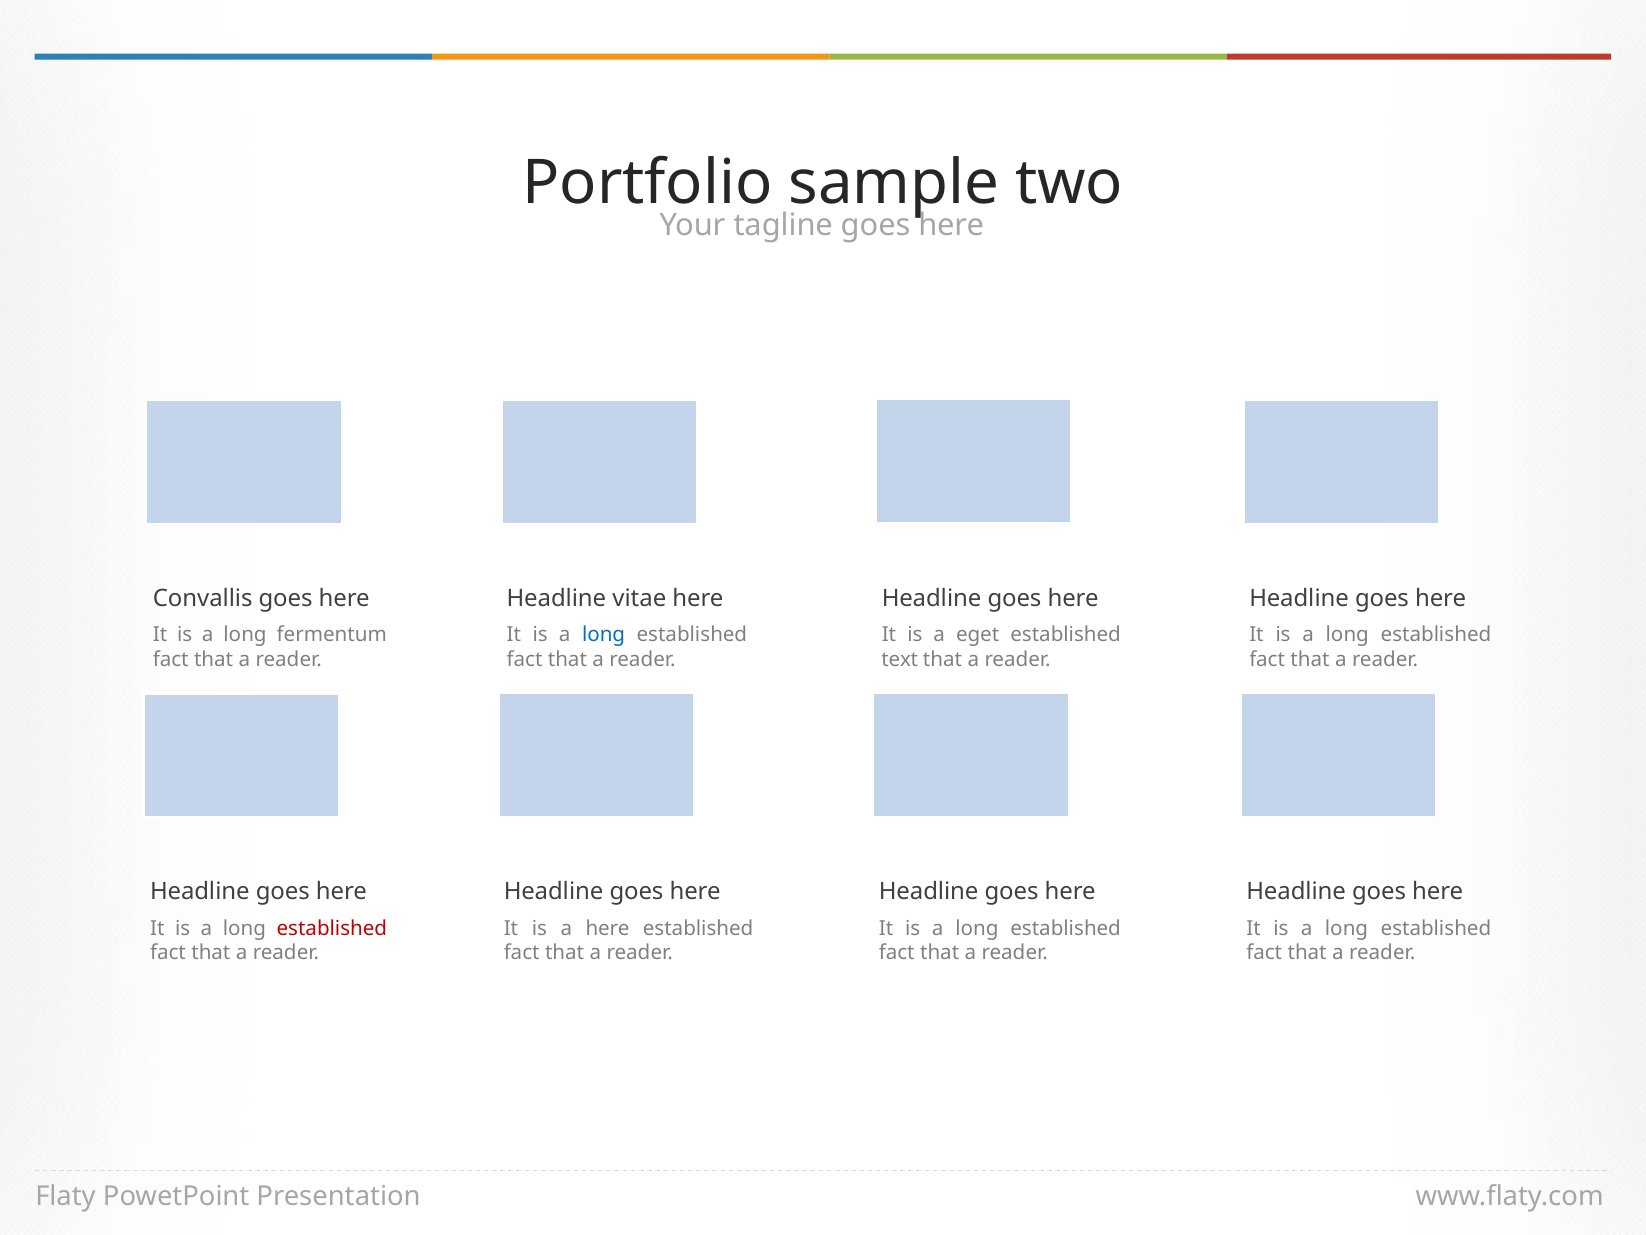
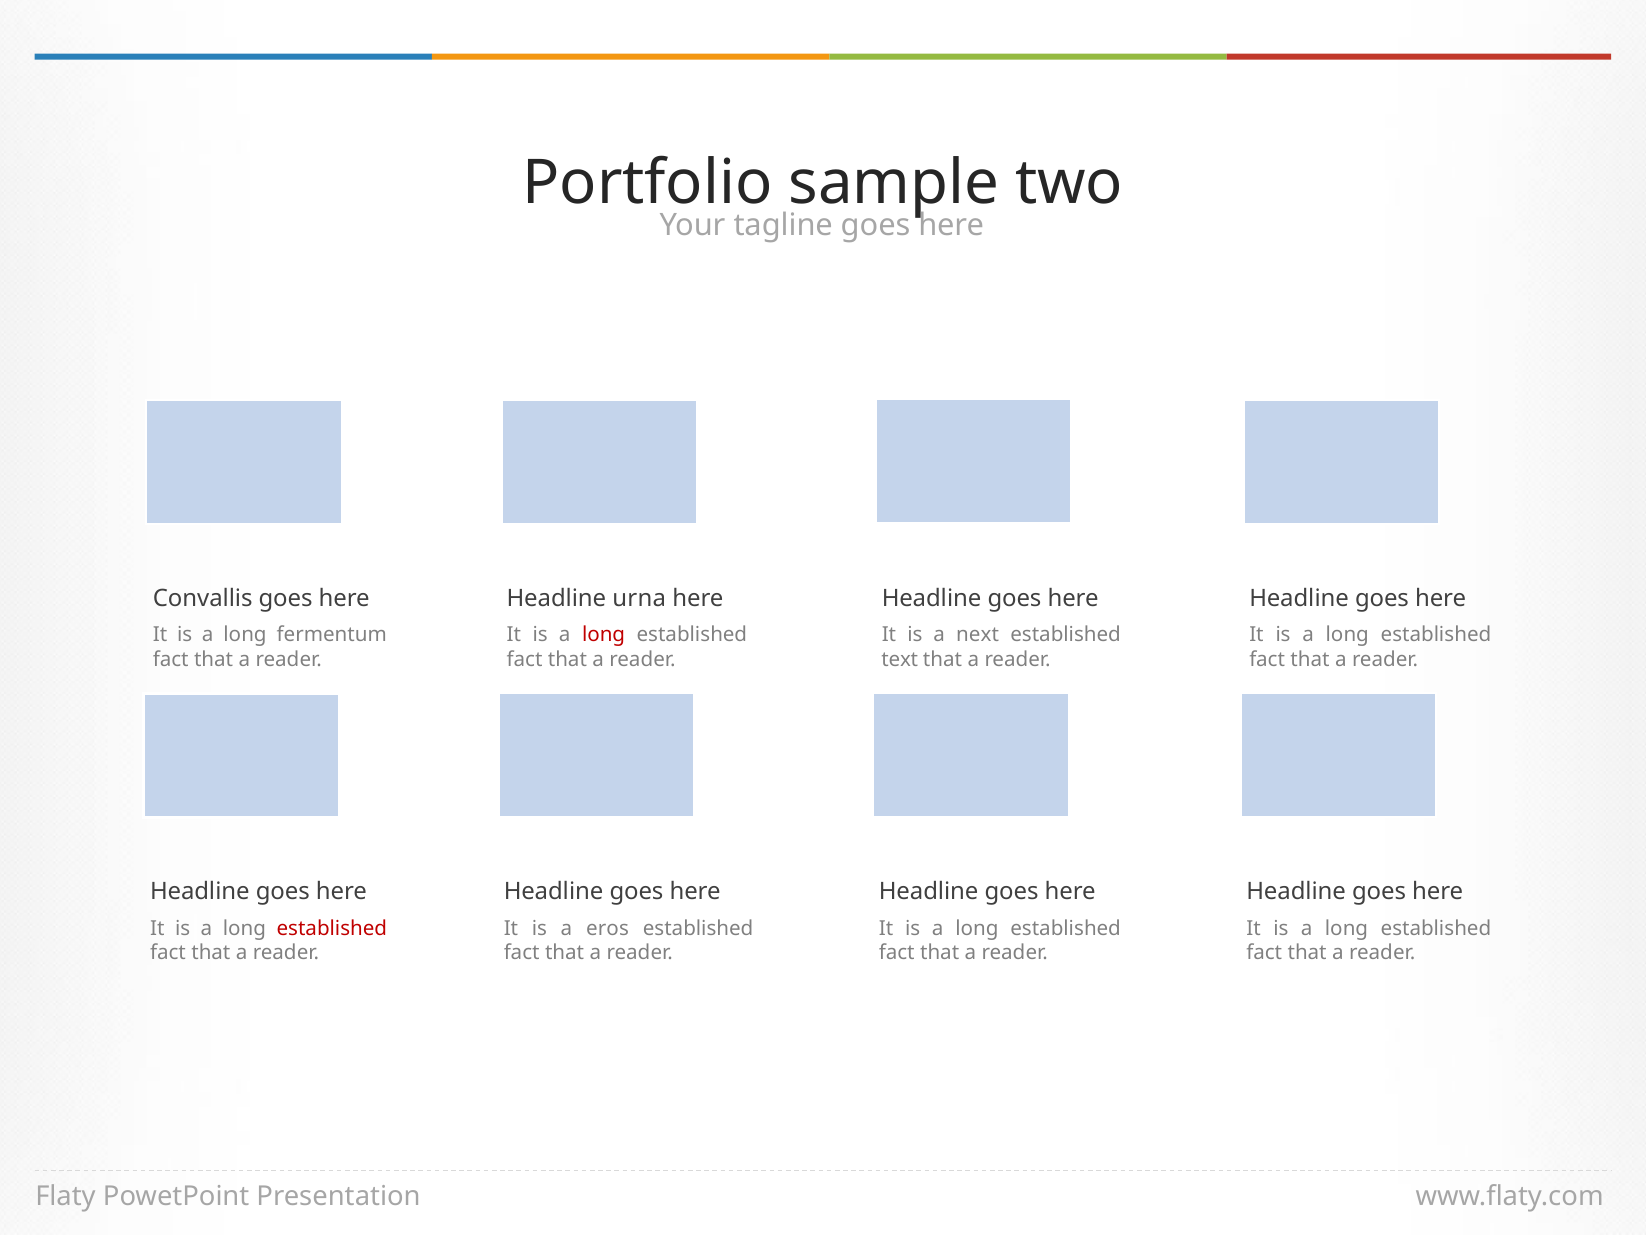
vitae: vitae -> urna
long at (604, 635) colour: blue -> red
eget: eget -> next
a here: here -> eros
